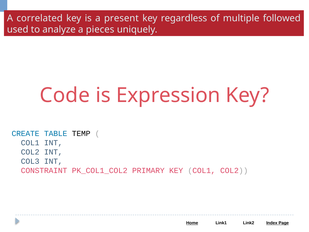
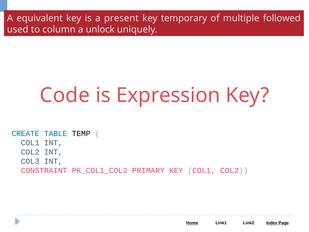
correlated: correlated -> equivalent
regardless: regardless -> temporary
analyze: analyze -> column
pieces: pieces -> unlock
